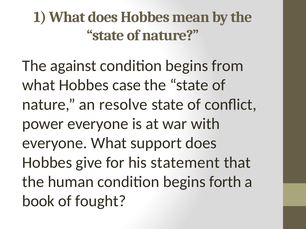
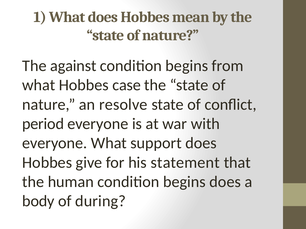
power: power -> period
begins forth: forth -> does
book: book -> body
fought: fought -> during
